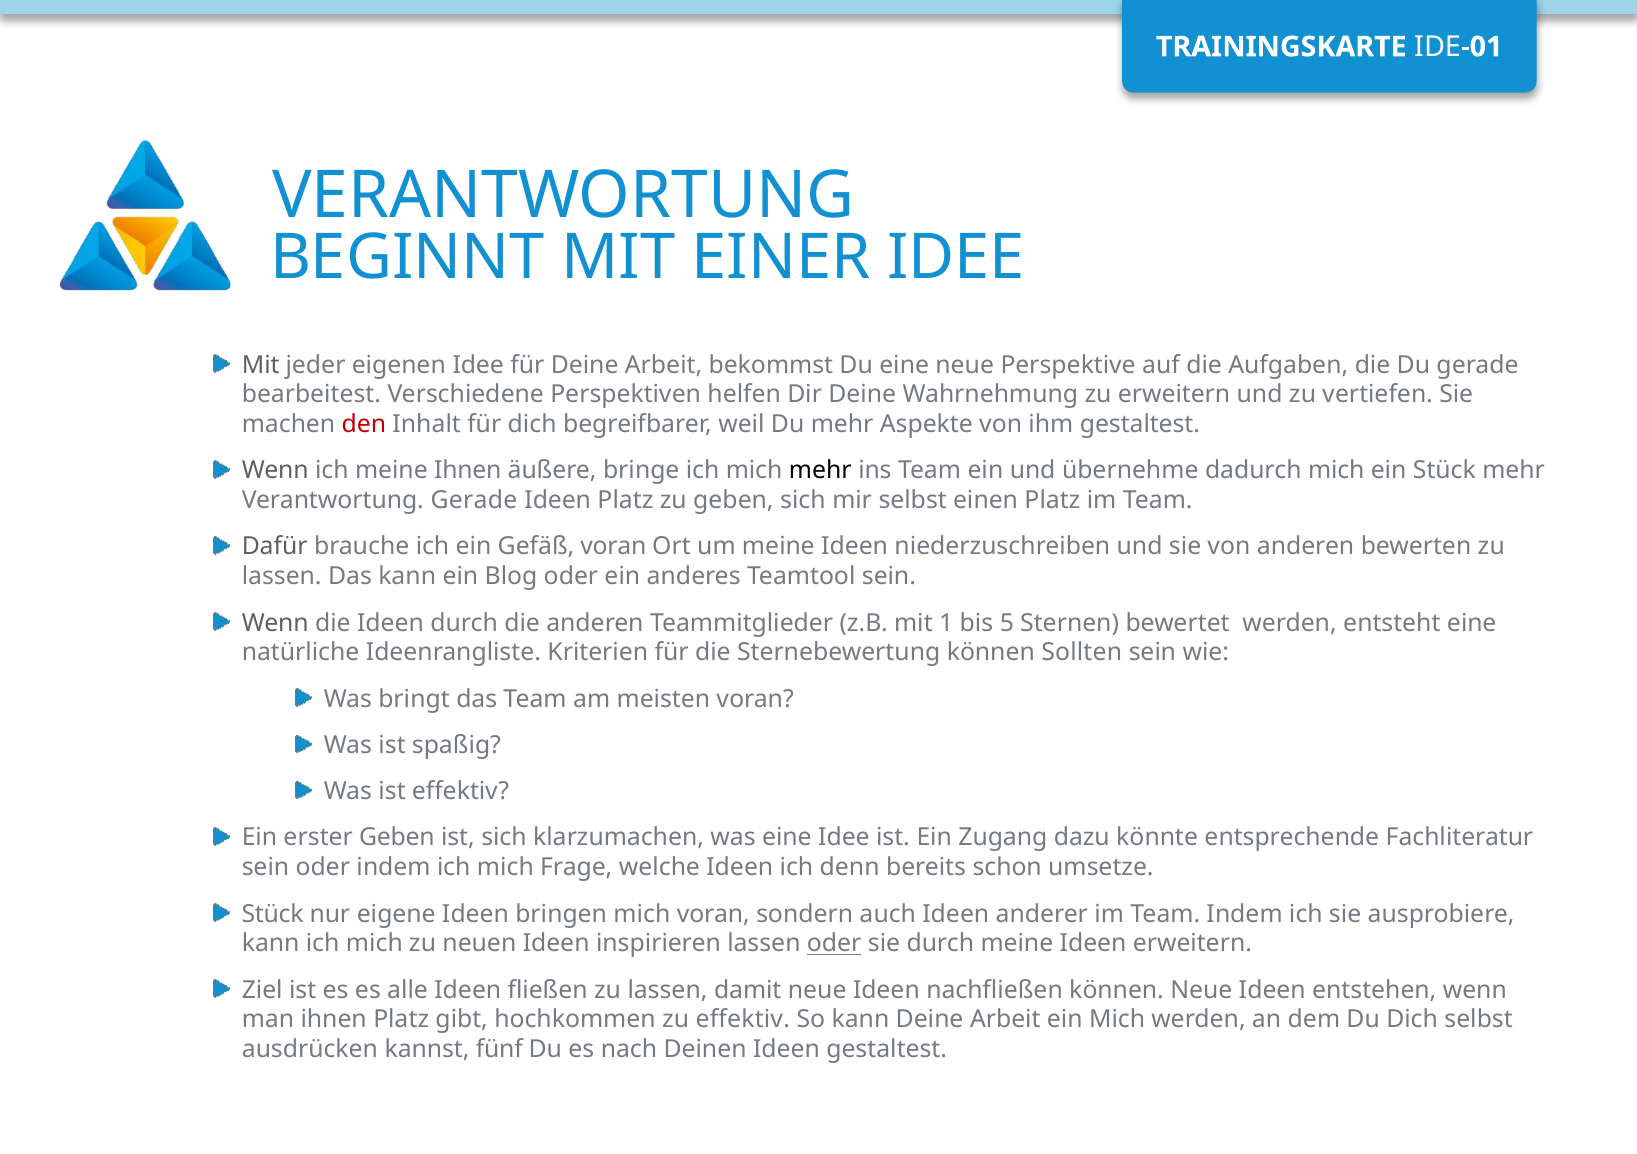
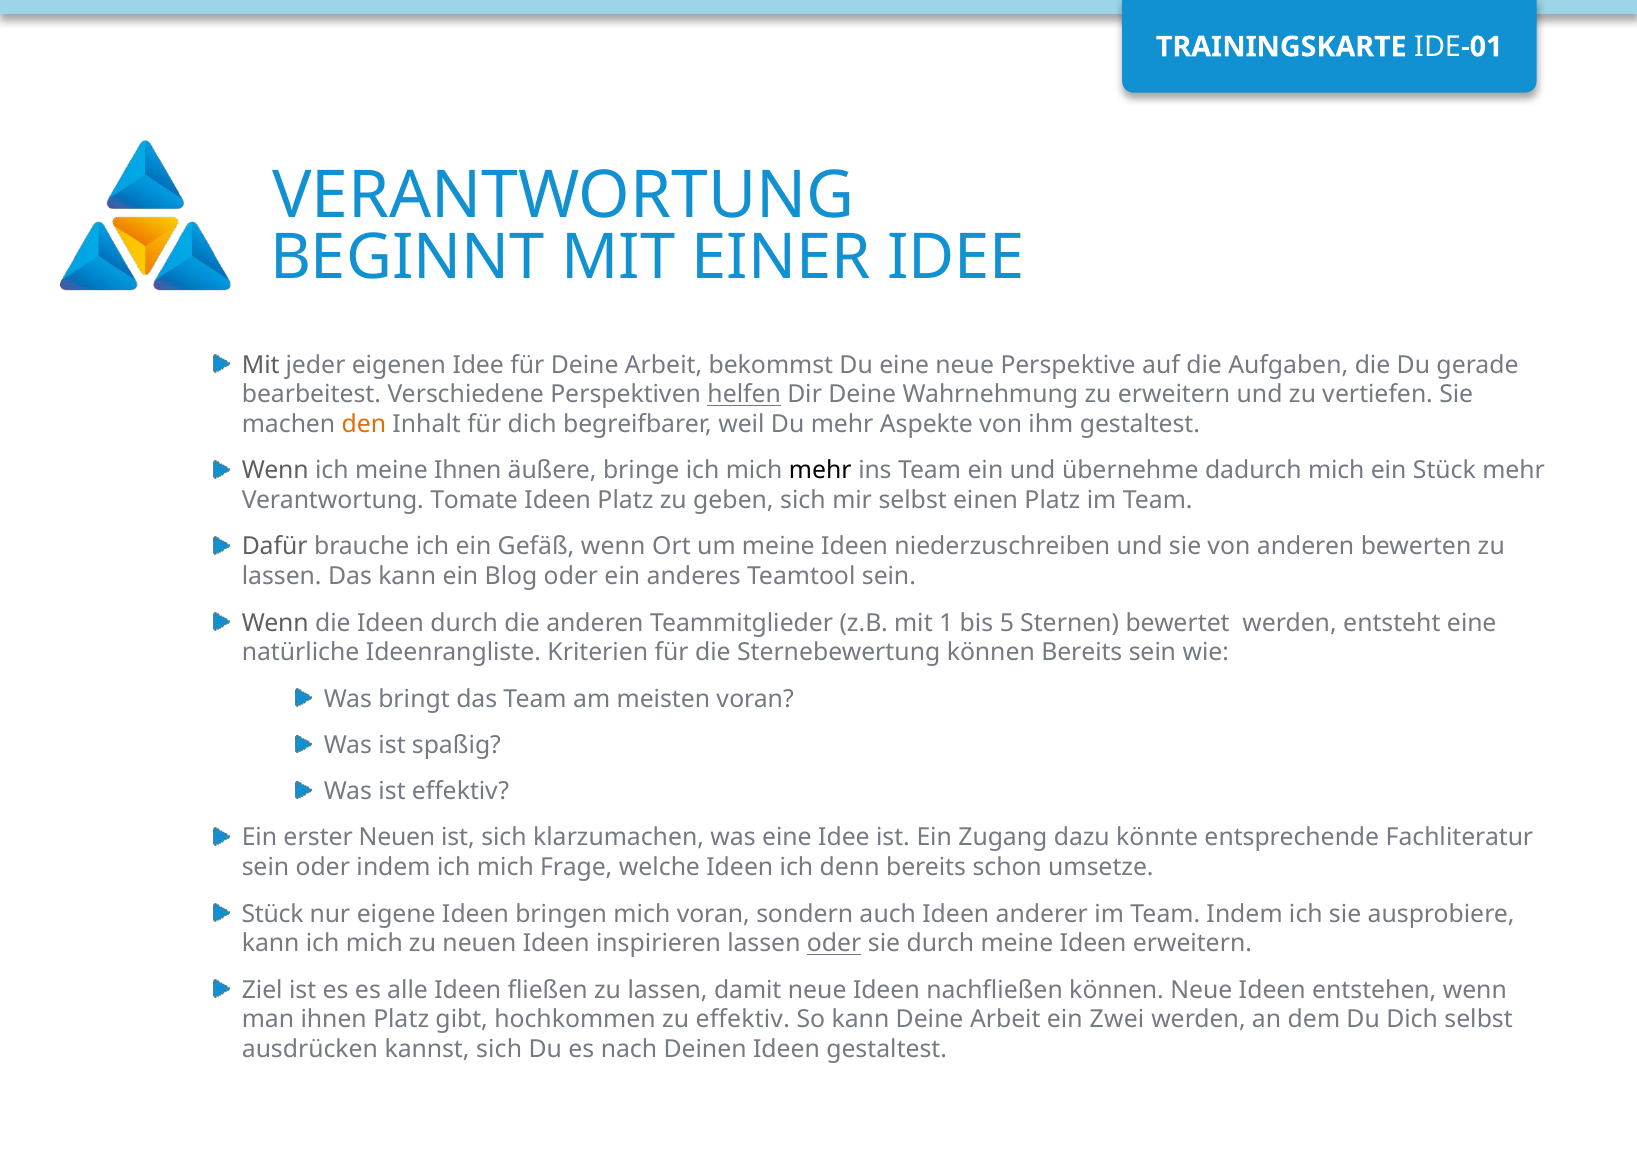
helfen underline: none -> present
den colour: red -> orange
Verantwortung Gerade: Gerade -> Tomate
Gefäß voran: voran -> wenn
können Sollten: Sollten -> Bereits
erster Geben: Geben -> Neuen
ein Mich: Mich -> Zwei
kannst fünf: fünf -> sich
